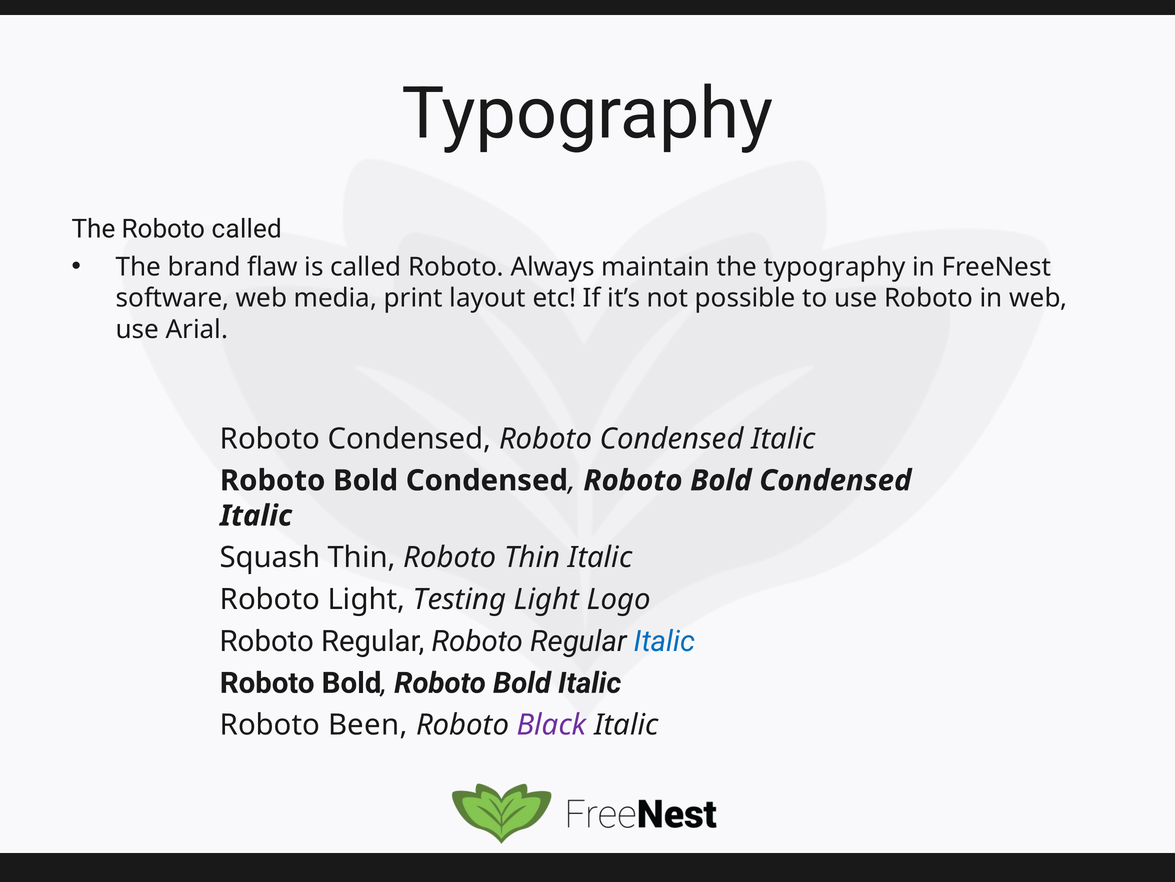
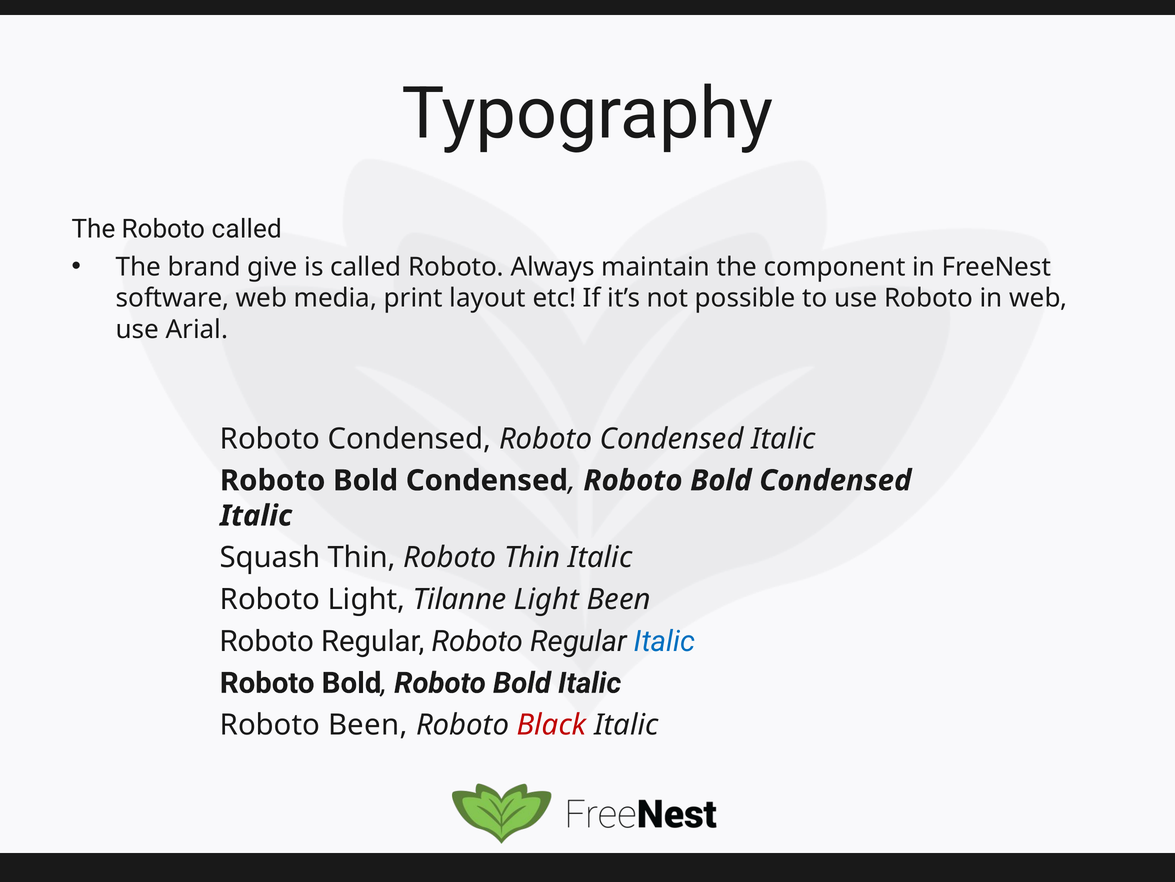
flaw: flaw -> give
the typography: typography -> component
Testing: Testing -> Tilanne
Light Logo: Logo -> Been
Black colour: purple -> red
